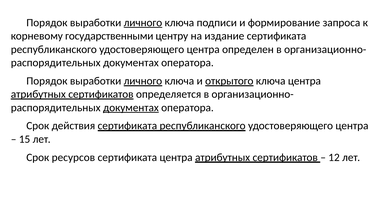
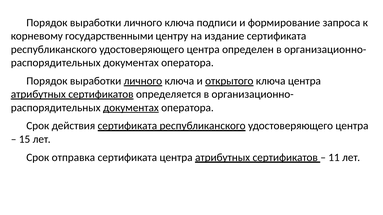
личного at (143, 23) underline: present -> none
ресурсов: ресурсов -> отправка
12: 12 -> 11
